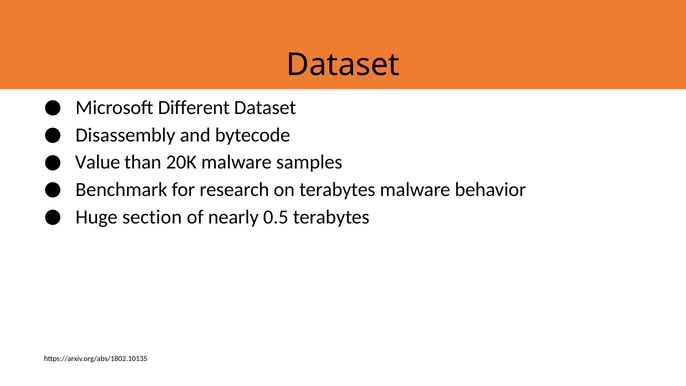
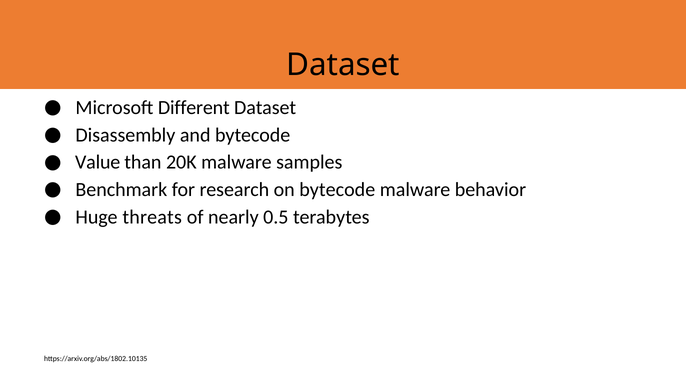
on terabytes: terabytes -> bytecode
section: section -> threats
